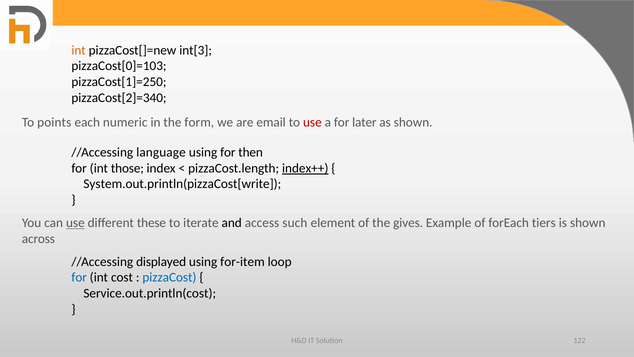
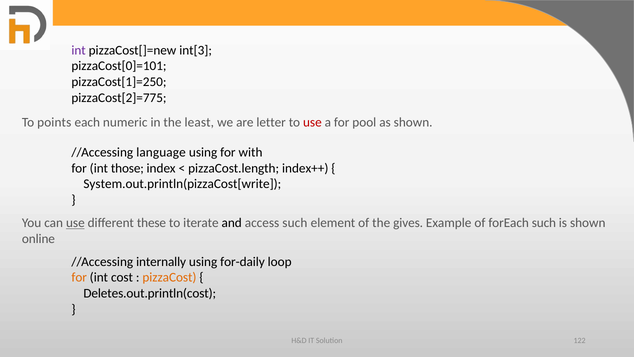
int at (79, 50) colour: orange -> purple
pizzaCost[0]=103: pizzaCost[0]=103 -> pizzaCost[0]=101
pizzaCost[2]=340: pizzaCost[2]=340 -> pizzaCost[2]=775
form: form -> least
email: email -> letter
later: later -> pool
then: then -> with
index++ underline: present -> none
forEach tiers: tiers -> such
across: across -> online
displayed: displayed -> internally
for-item: for-item -> for-daily
for at (79, 277) colour: blue -> orange
pizzaCost colour: blue -> orange
Service.out.println(cost: Service.out.println(cost -> Deletes.out.println(cost
